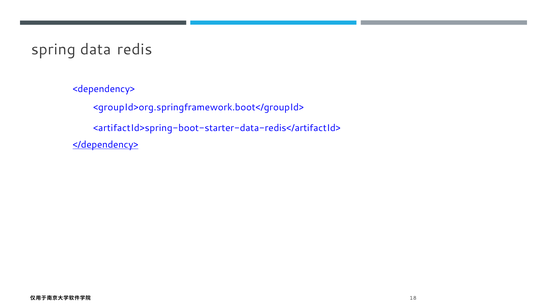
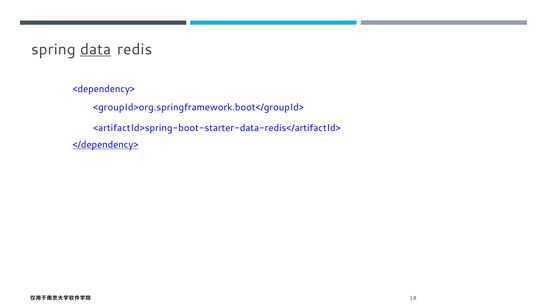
data underline: none -> present
